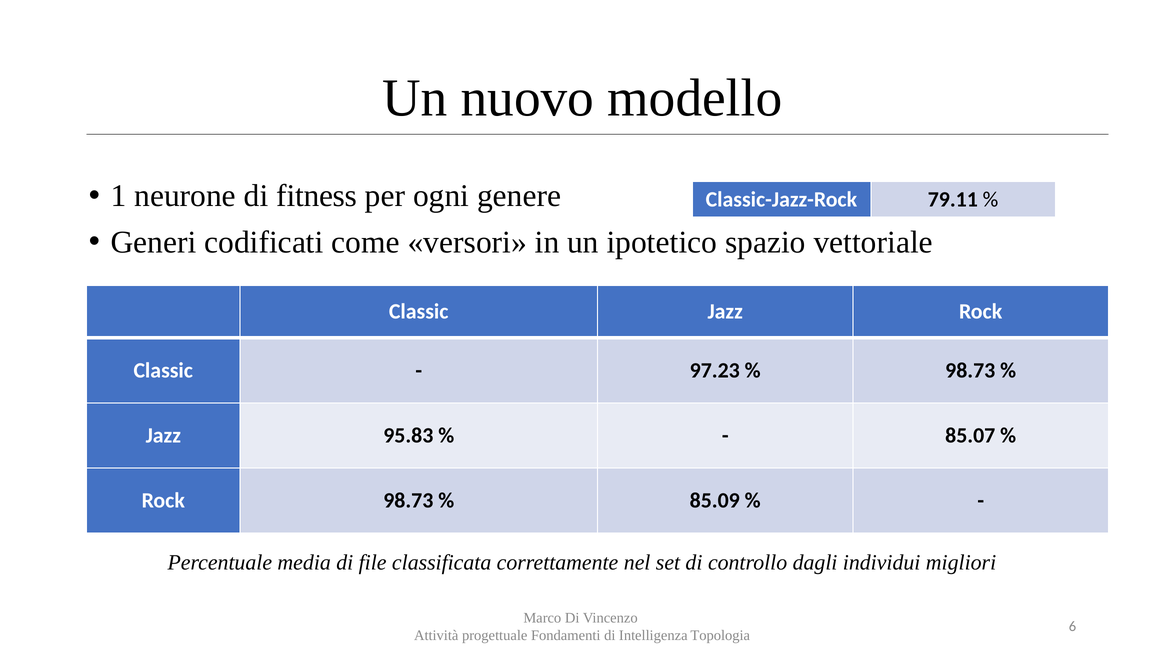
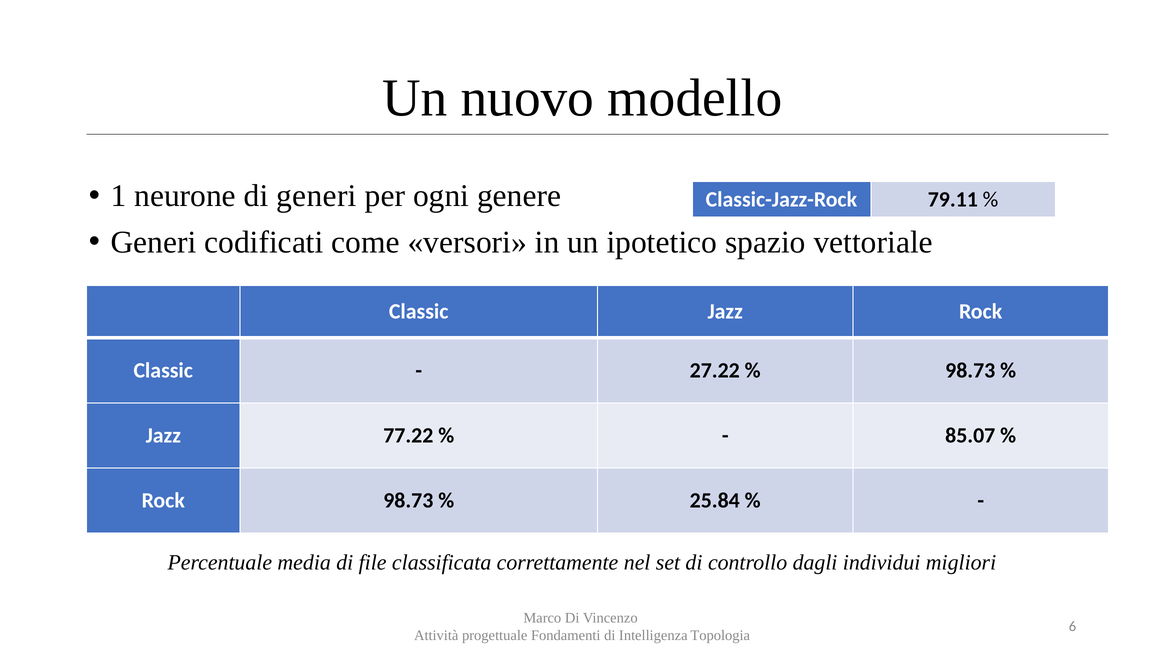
di fitness: fitness -> generi
97.23: 97.23 -> 27.22
95.83: 95.83 -> 77.22
85.09: 85.09 -> 25.84
